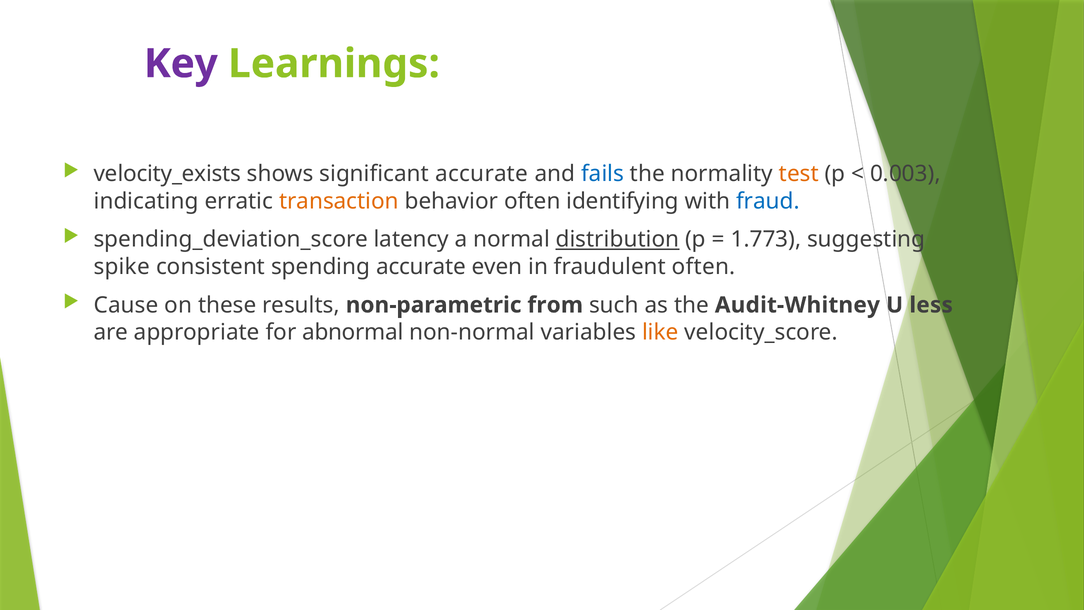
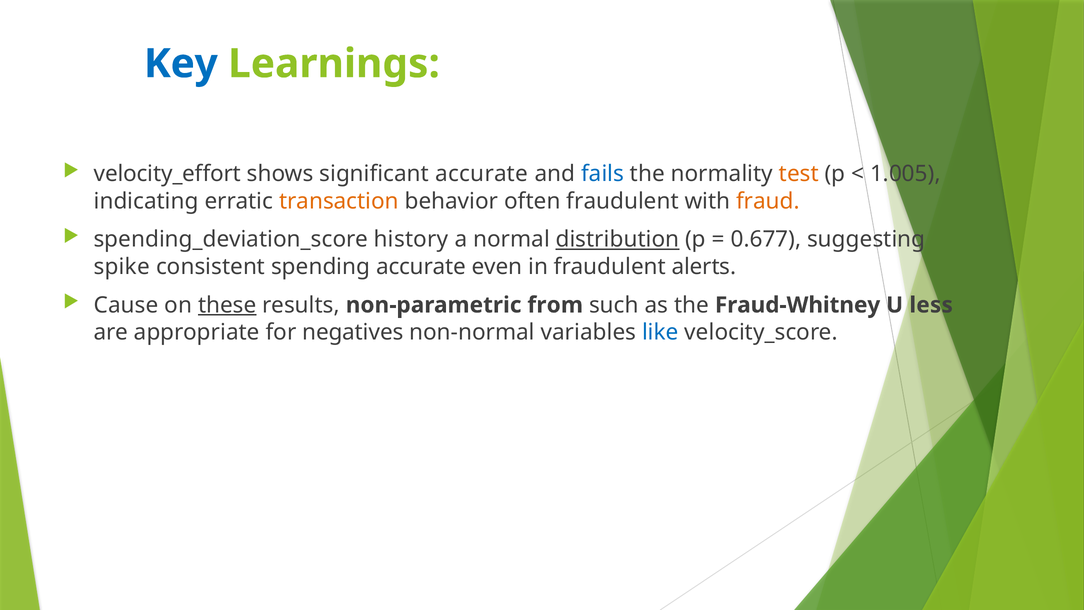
Key colour: purple -> blue
velocity_exists: velocity_exists -> velocity_effort
0.003: 0.003 -> 1.005
often identifying: identifying -> fraudulent
fraud colour: blue -> orange
latency: latency -> history
1.773: 1.773 -> 0.677
fraudulent often: often -> alerts
these underline: none -> present
Audit-Whitney: Audit-Whitney -> Fraud-Whitney
abnormal: abnormal -> negatives
like colour: orange -> blue
